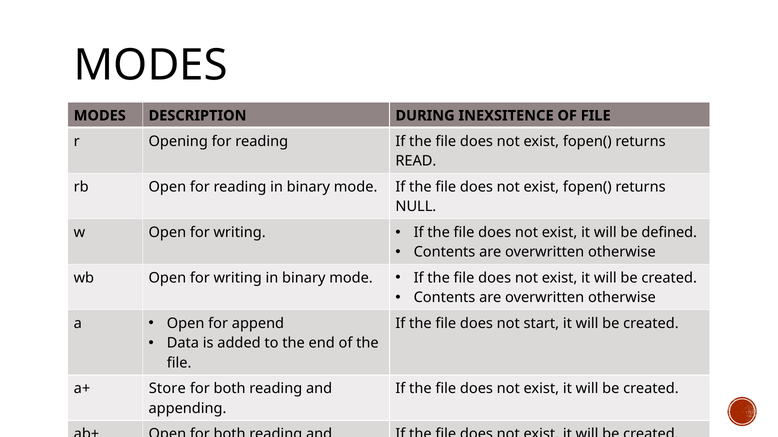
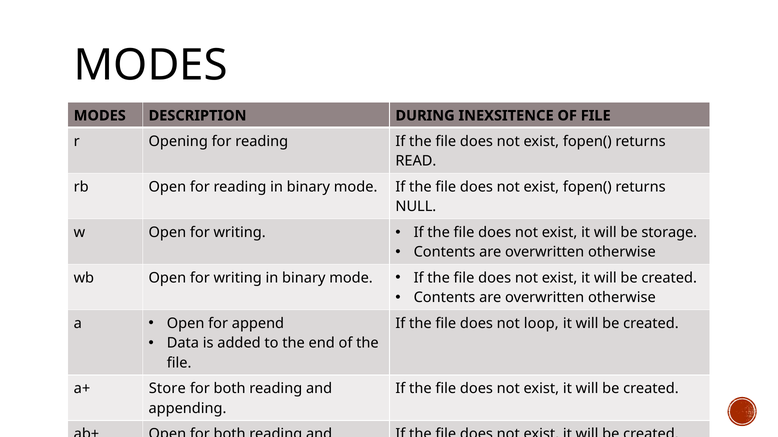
defined: defined -> storage
start: start -> loop
